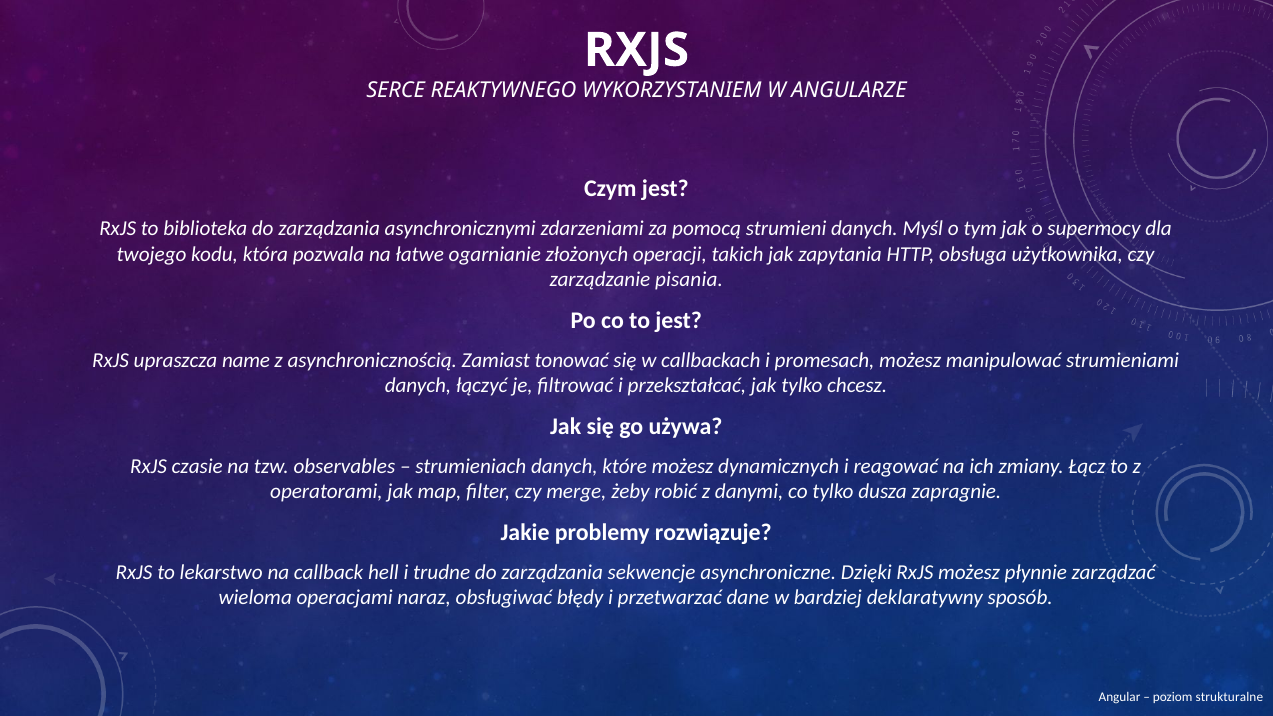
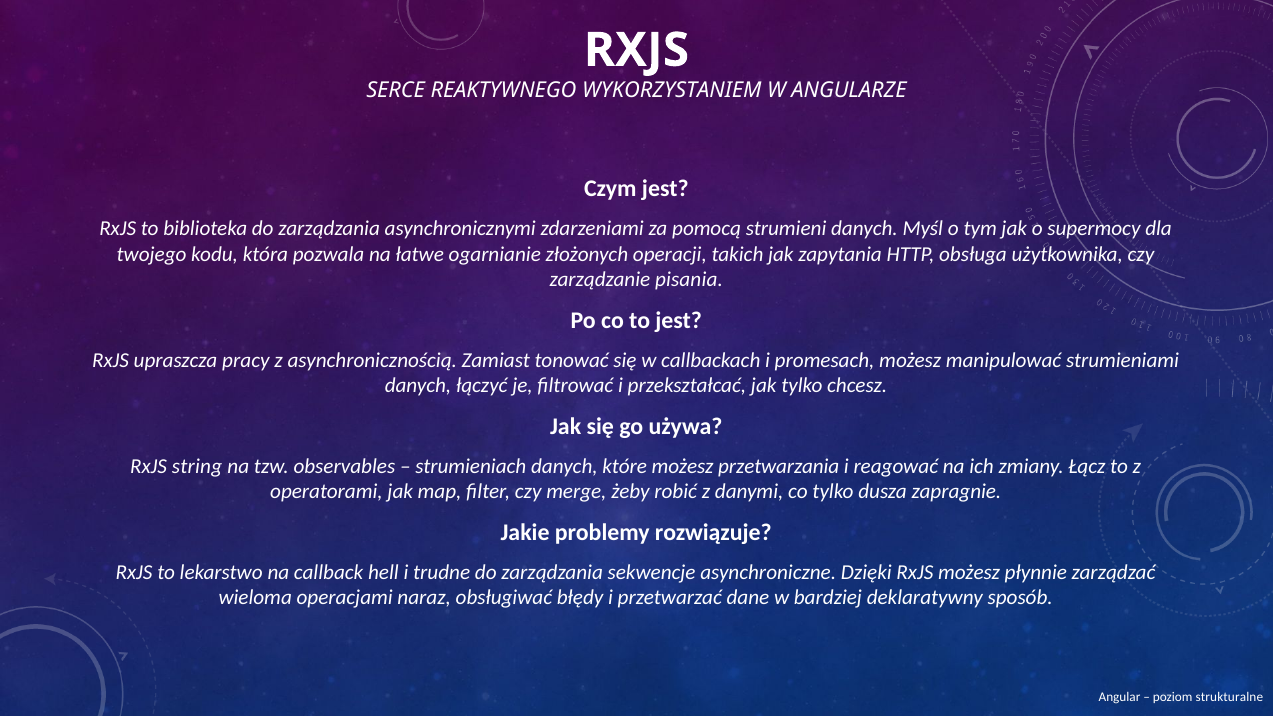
name: name -> pracy
czasie: czasie -> string
dynamicznych: dynamicznych -> przetwarzania
